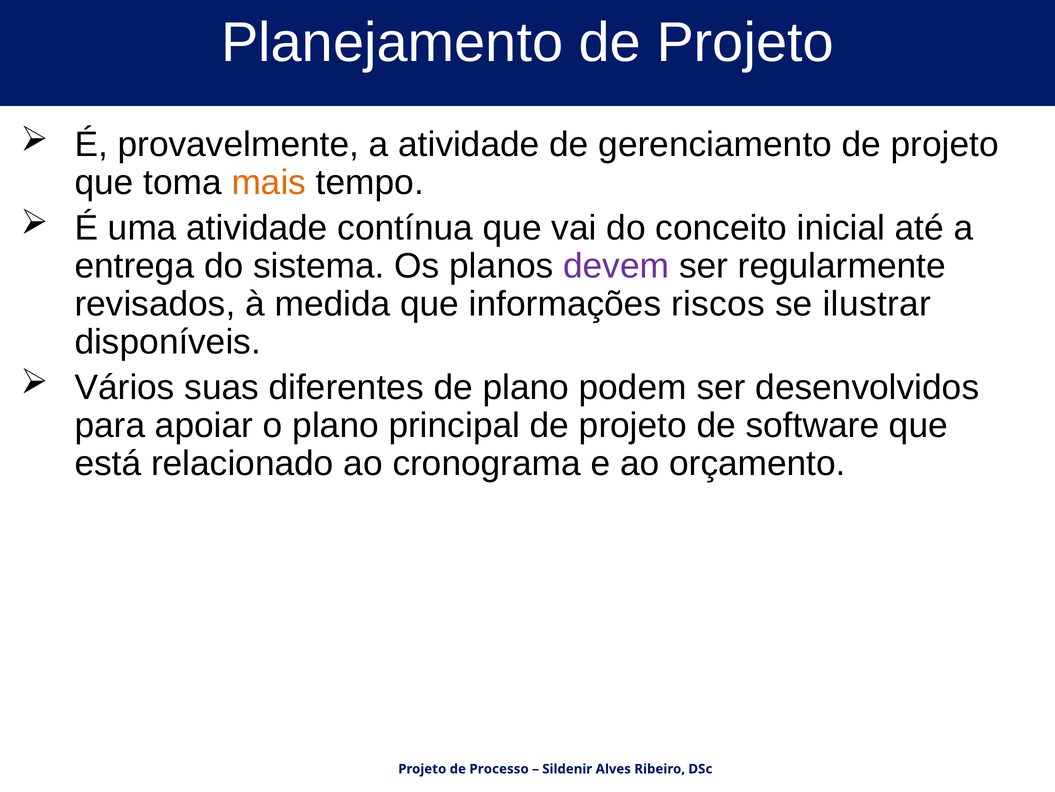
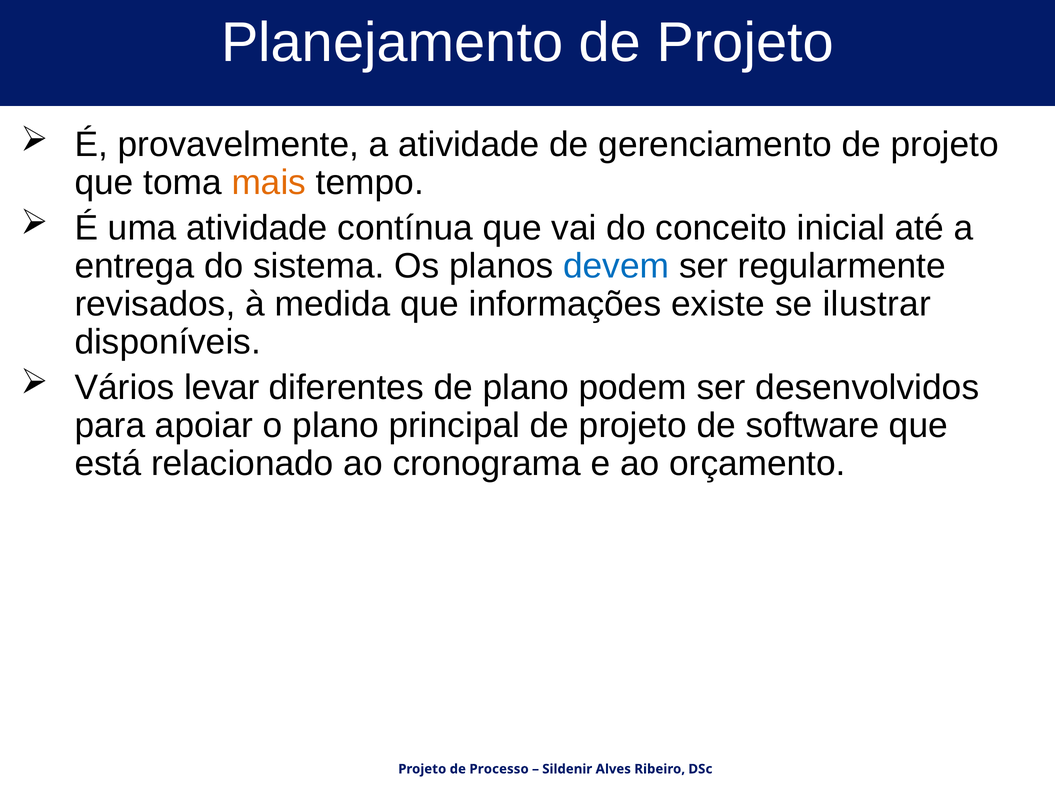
devem colour: purple -> blue
riscos: riscos -> existe
suas: suas -> levar
